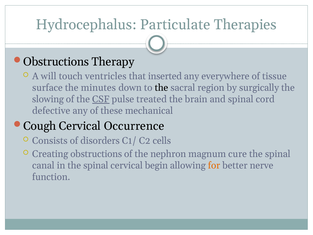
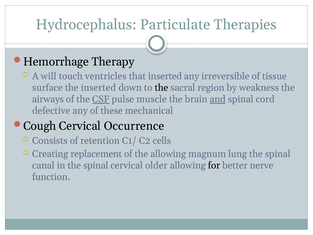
Obstructions at (56, 62): Obstructions -> Hemorrhage
everywhere: everywhere -> irreversible
the minutes: minutes -> inserted
surgically: surgically -> weakness
slowing: slowing -> airways
treated: treated -> muscle
and underline: none -> present
disorders: disorders -> retention
Creating obstructions: obstructions -> replacement
the nephron: nephron -> allowing
cure: cure -> lung
begin: begin -> older
for colour: orange -> black
